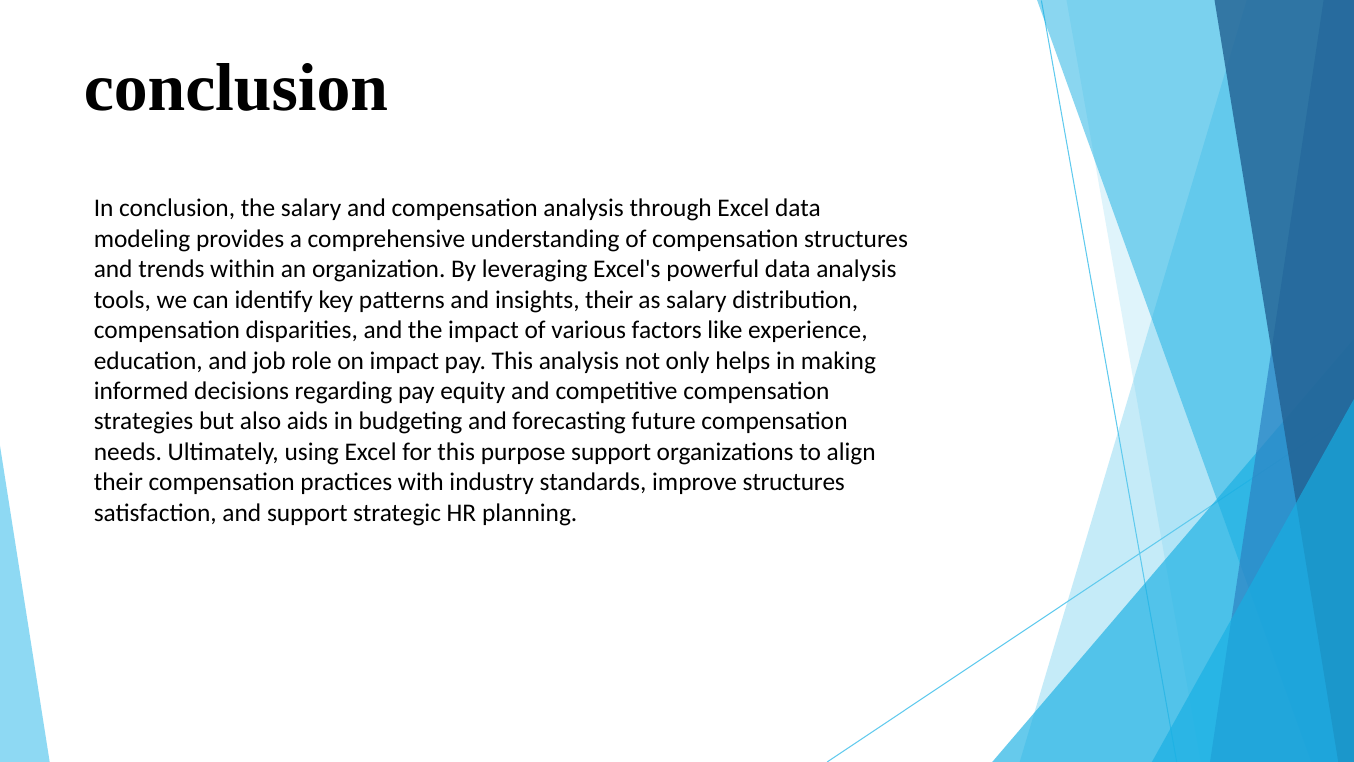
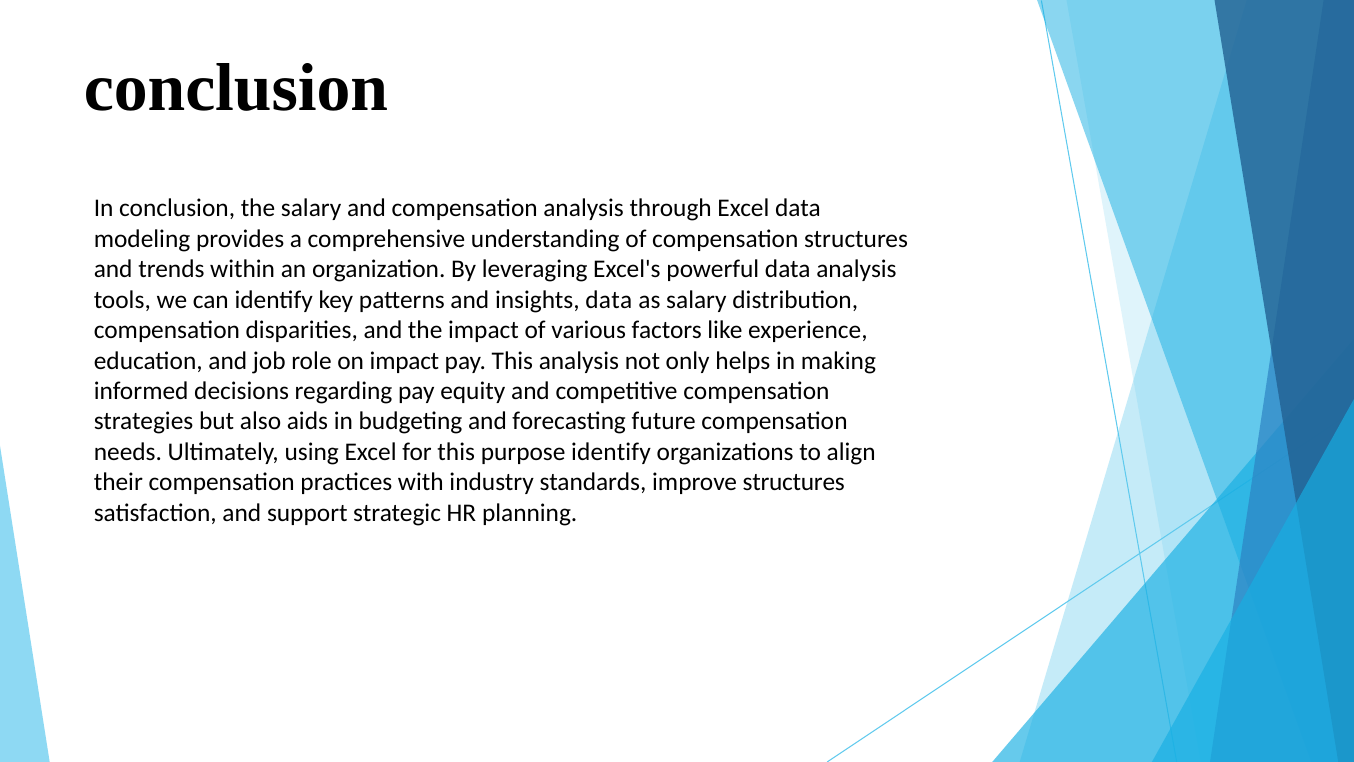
insights their: their -> data
purpose support: support -> identify
